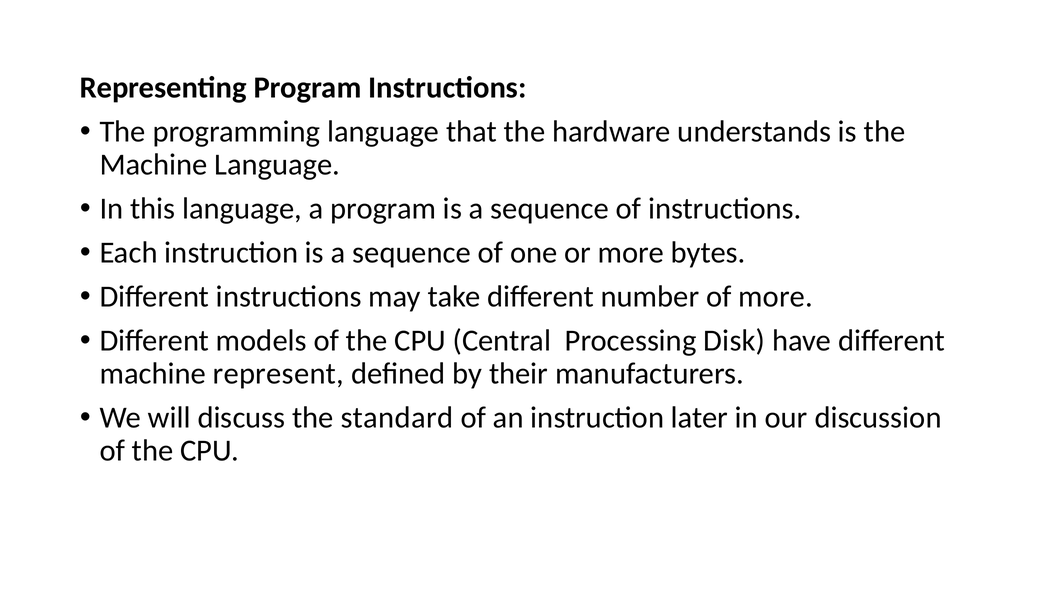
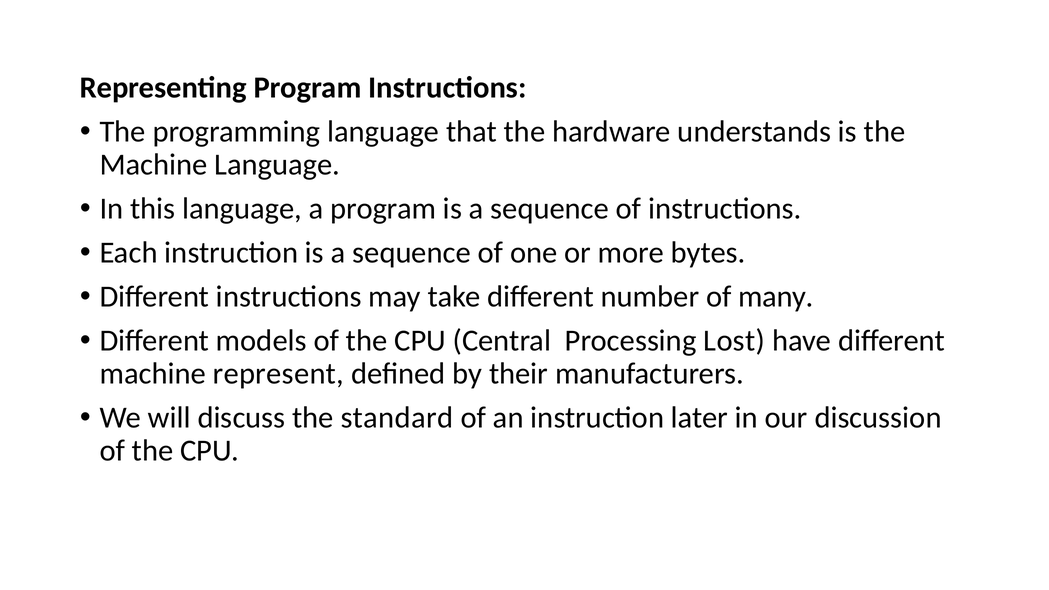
of more: more -> many
Disk: Disk -> Lost
